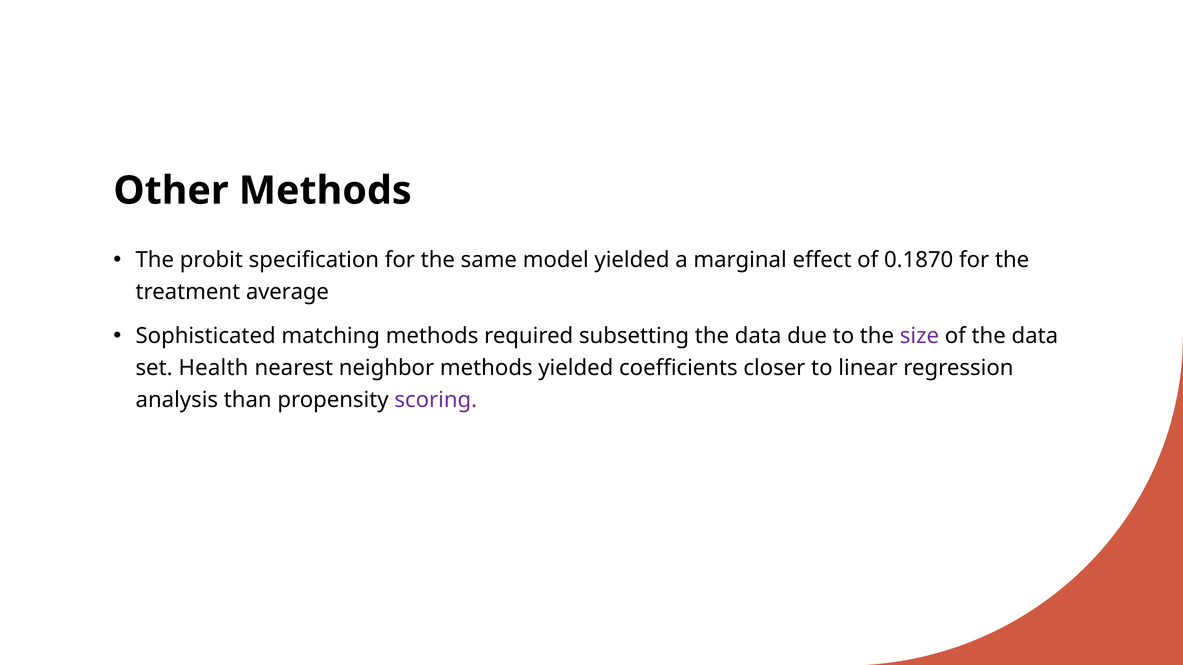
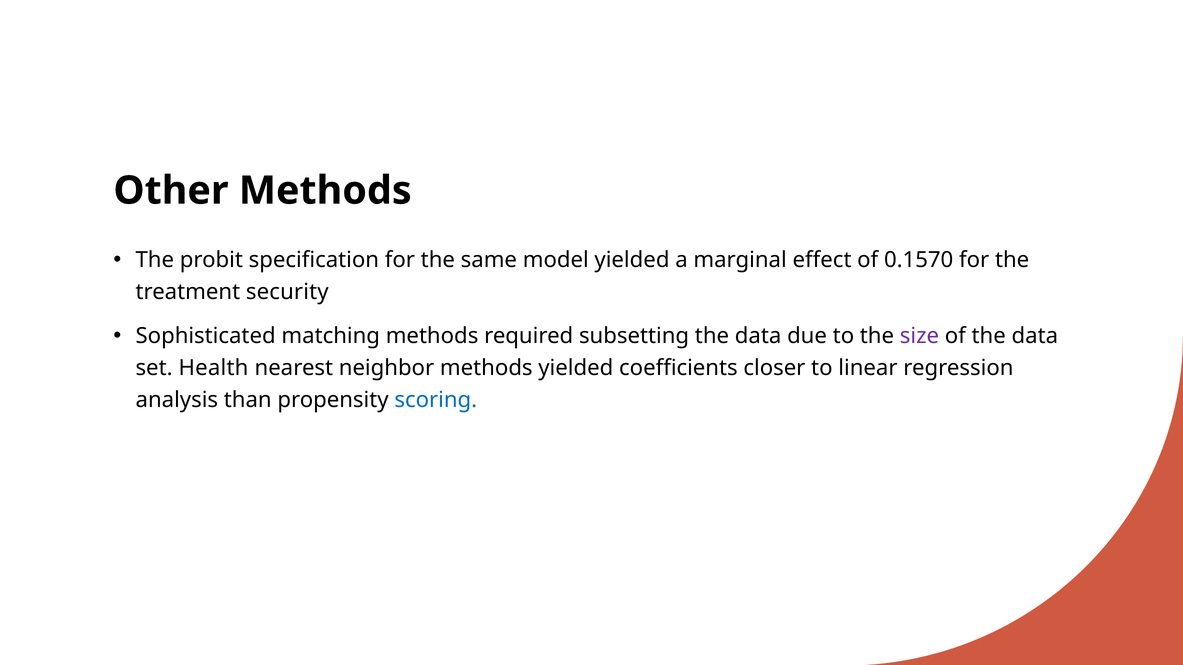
0.1870: 0.1870 -> 0.1570
average: average -> security
scoring colour: purple -> blue
